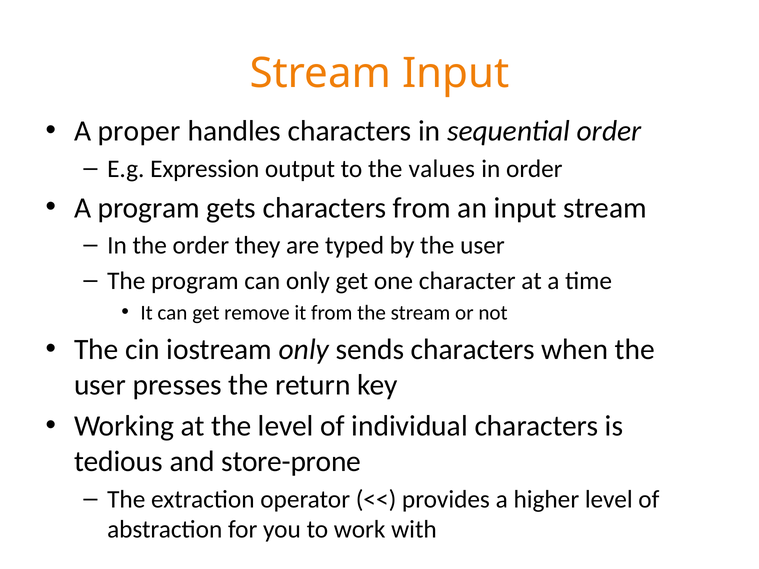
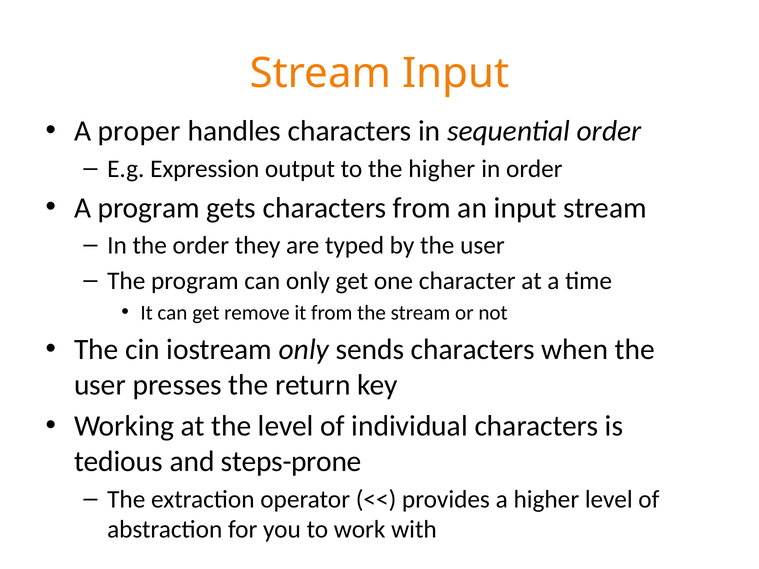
the values: values -> higher
store-prone: store-prone -> steps-prone
